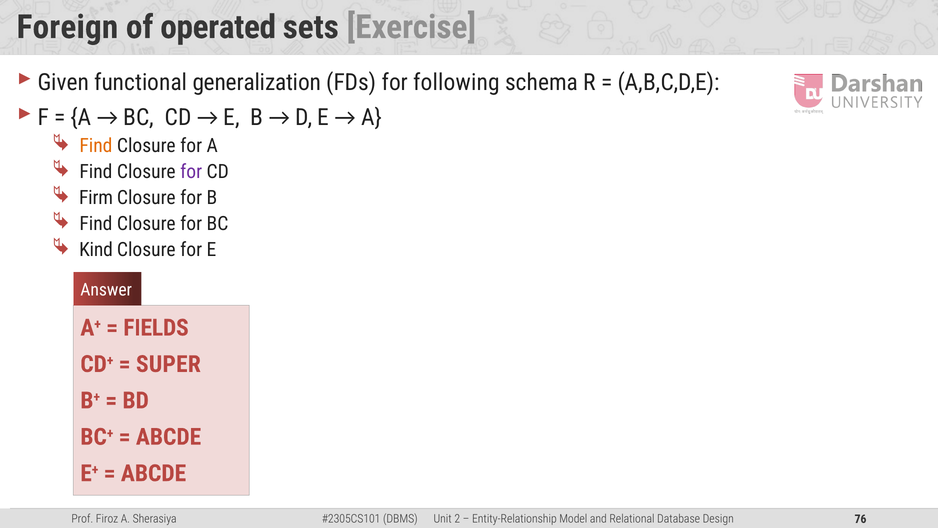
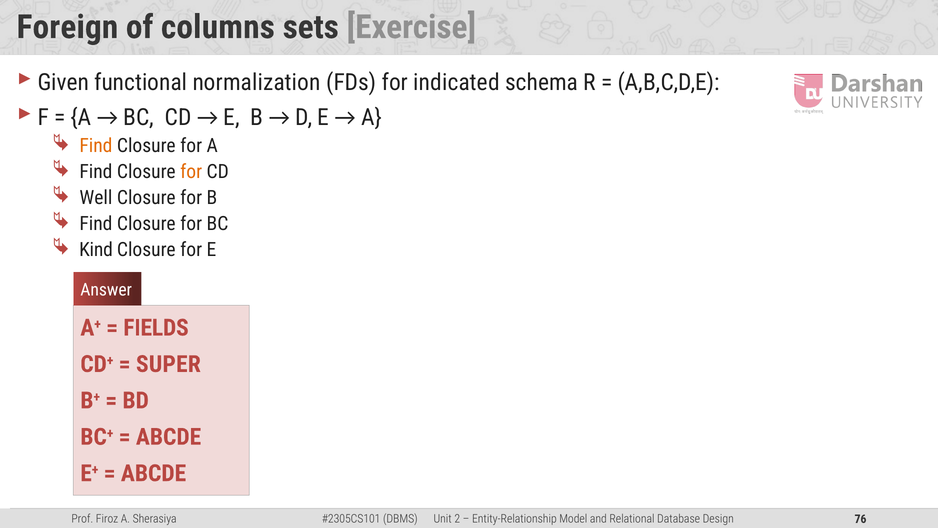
operated: operated -> columns
generalization: generalization -> normalization
following: following -> indicated
for at (191, 172) colour: purple -> orange
Firm: Firm -> Well
